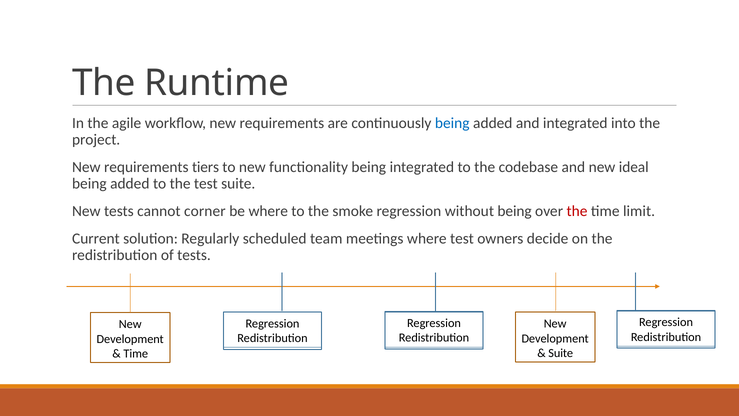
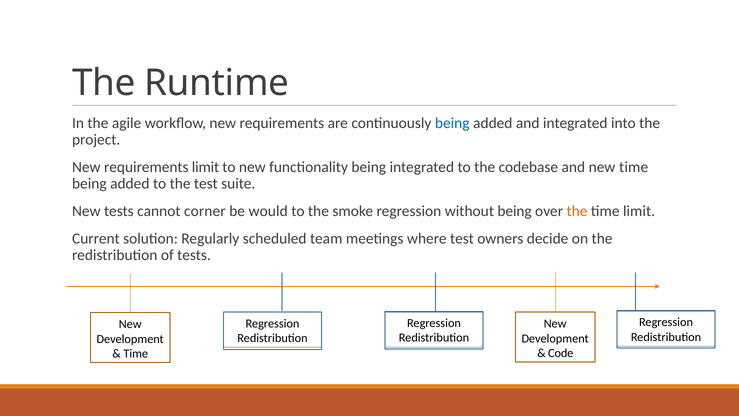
requirements tiers: tiers -> limit
new ideal: ideal -> time
be where: where -> would
the at (577, 211) colour: red -> orange
Suite at (561, 353): Suite -> Code
